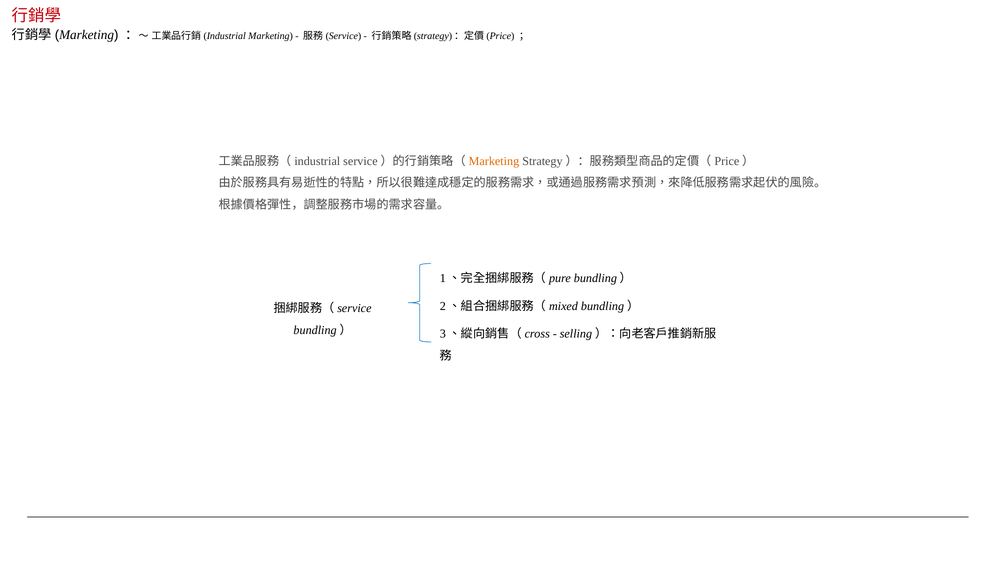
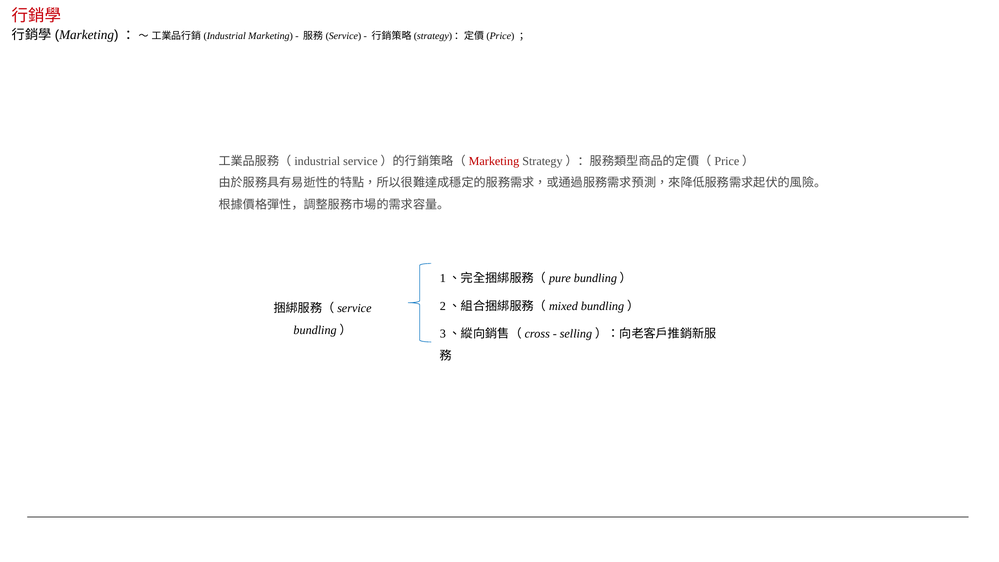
Marketing at (494, 161) colour: orange -> red
